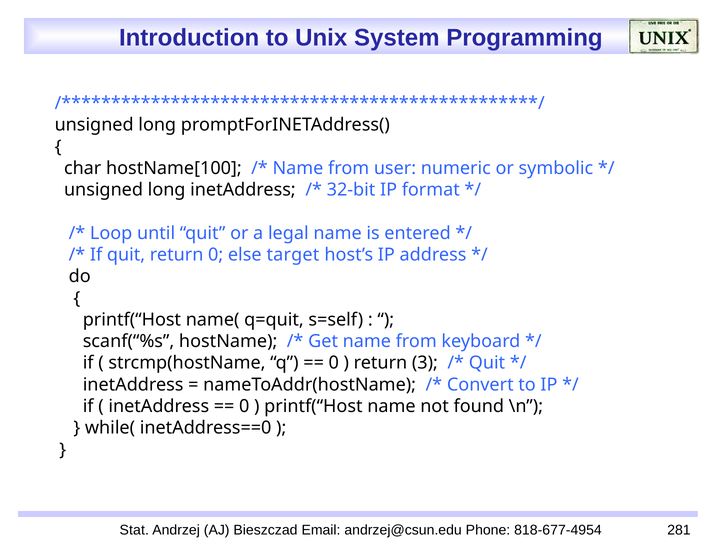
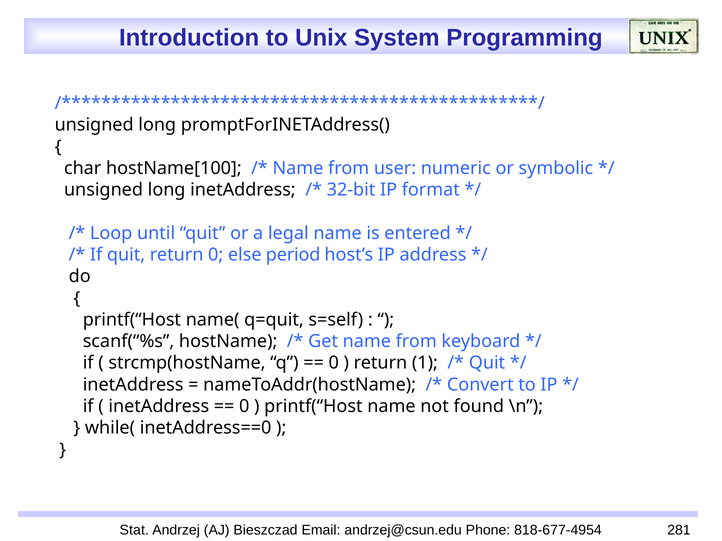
target: target -> period
3: 3 -> 1
